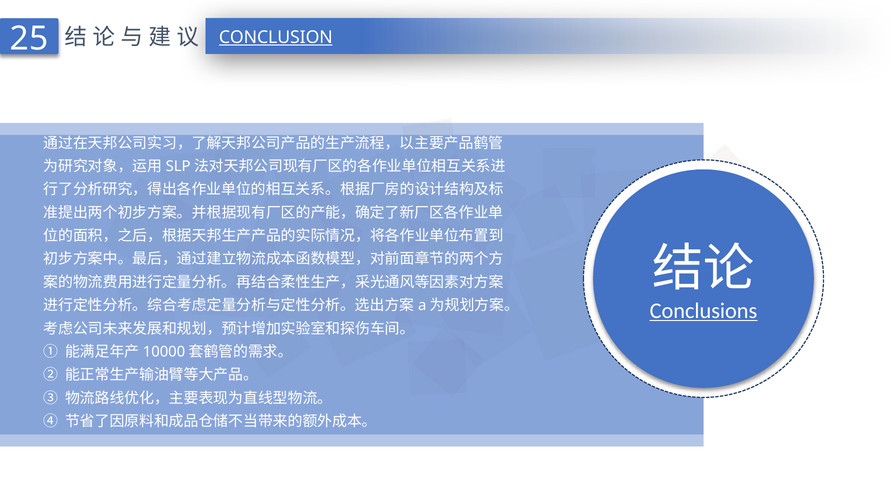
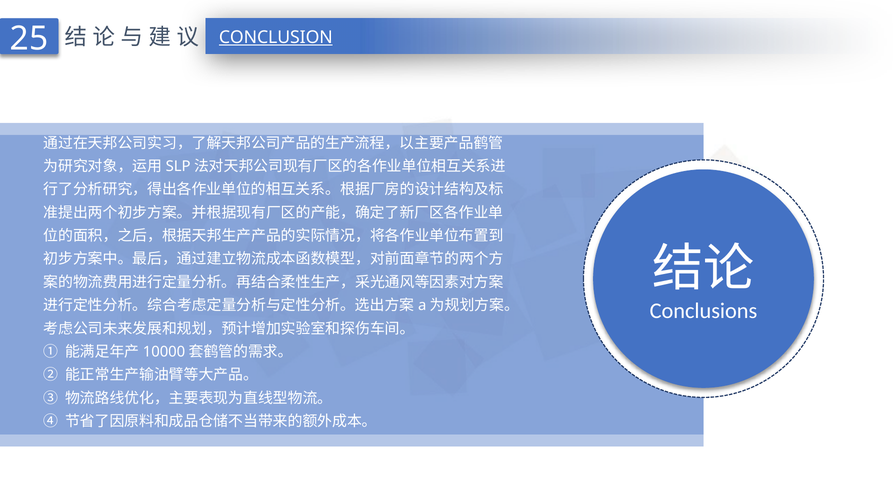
Conclusions underline: present -> none
